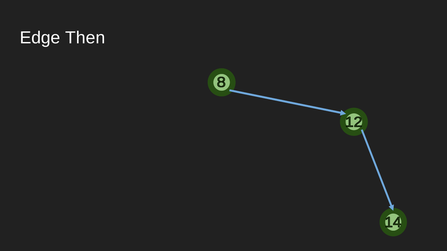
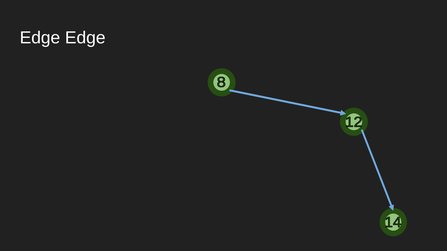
Edge Then: Then -> Edge
